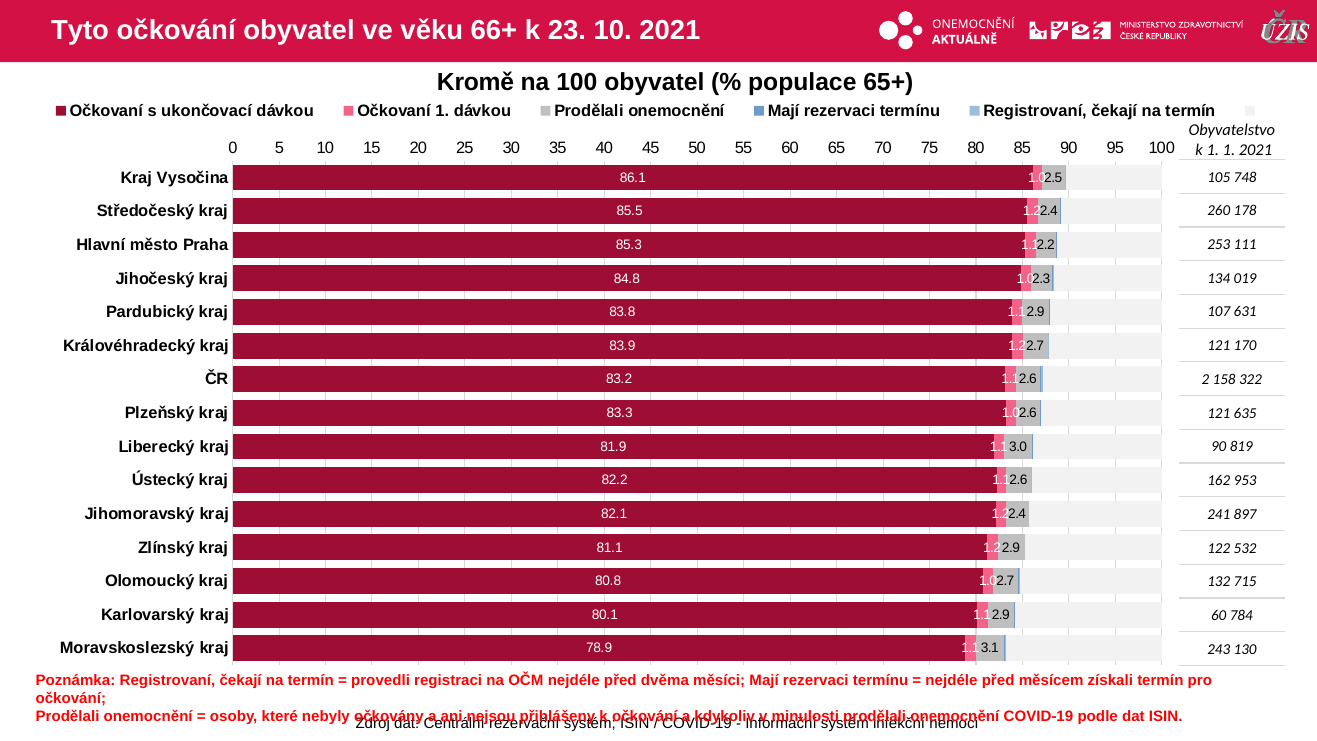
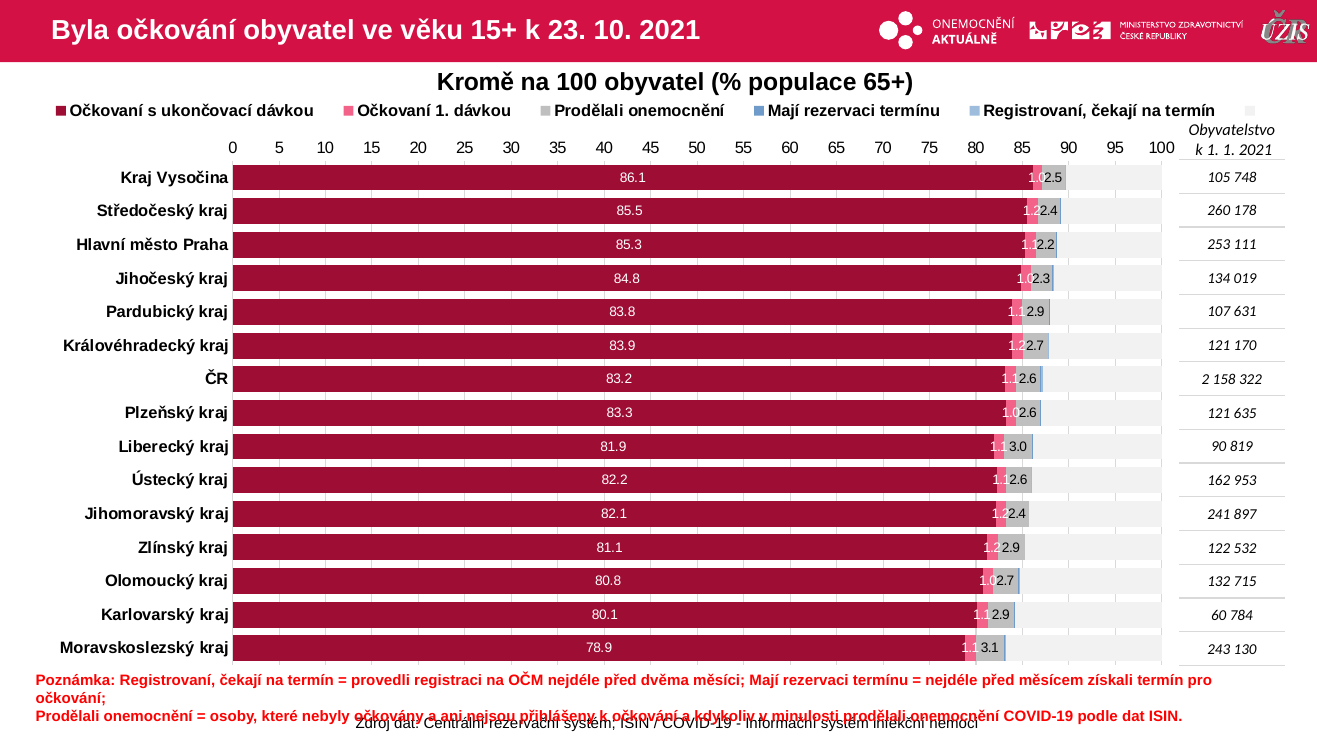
Tyto: Tyto -> Byla
66+: 66+ -> 15+
